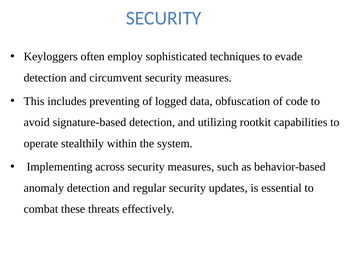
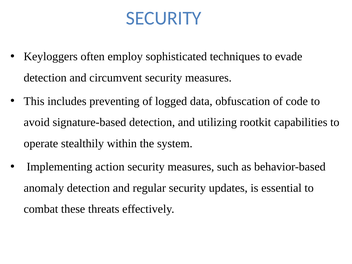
across: across -> action
